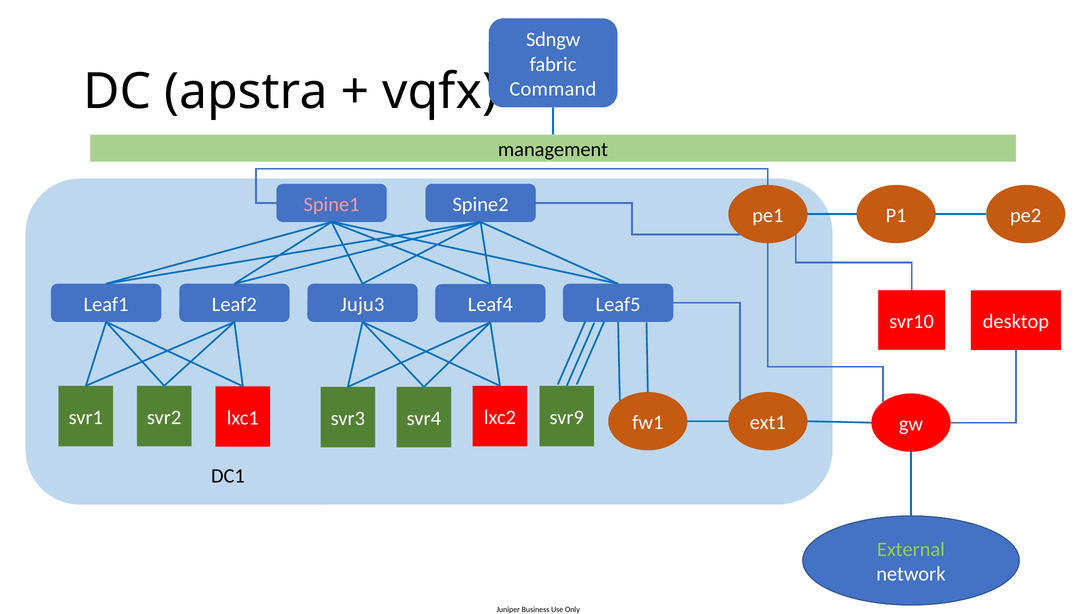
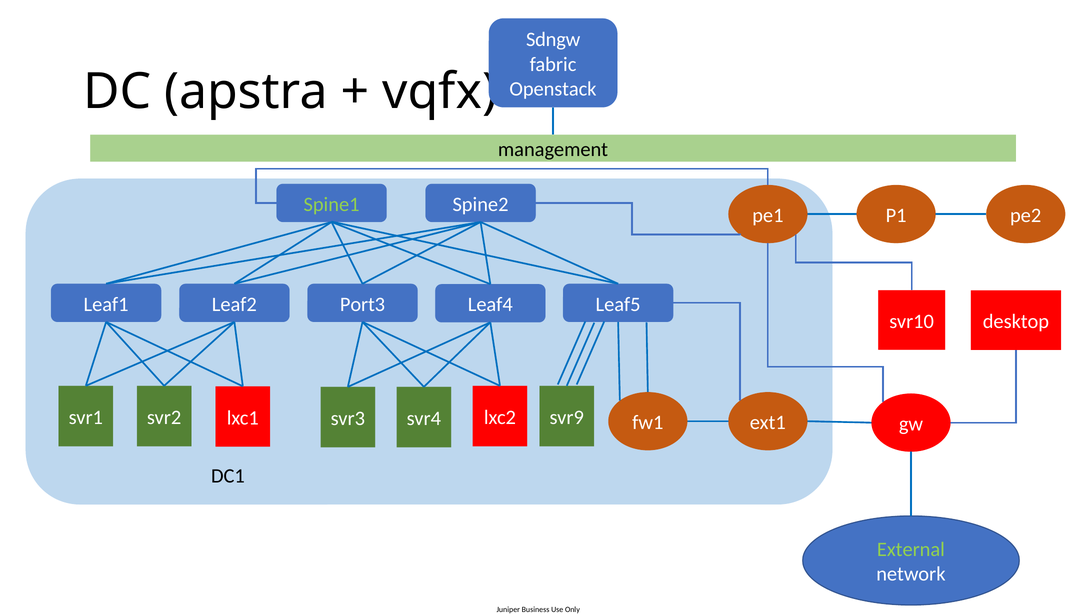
Command: Command -> Openstack
Spine1 colour: pink -> light green
Juju3: Juju3 -> Port3
